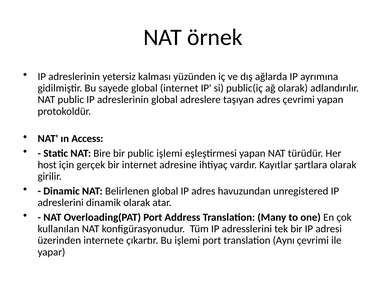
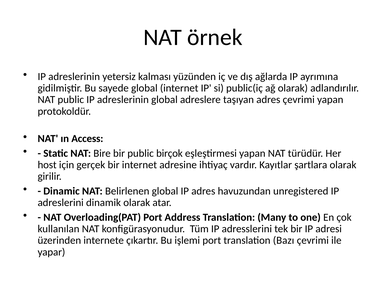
public işlemi: işlemi -> birçok
Aynı: Aynı -> Bazı
